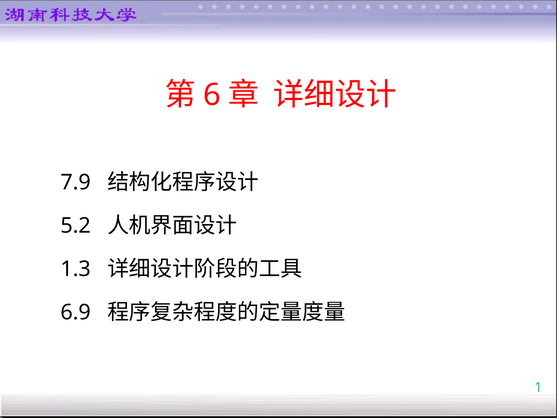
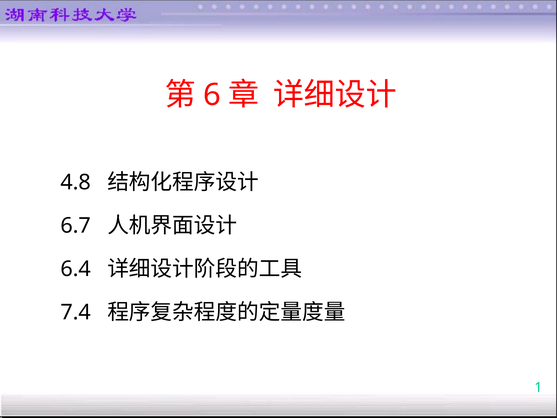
7.9: 7.9 -> 4.8
5.2: 5.2 -> 6.7
1.3: 1.3 -> 6.4
6.9: 6.9 -> 7.4
